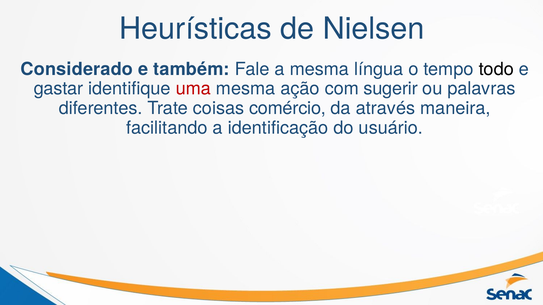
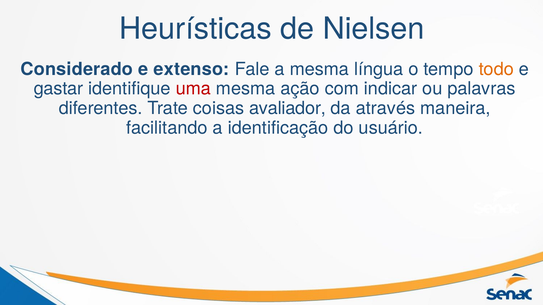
também: também -> extenso
todo colour: black -> orange
sugerir: sugerir -> indicar
comércio: comércio -> avaliador
